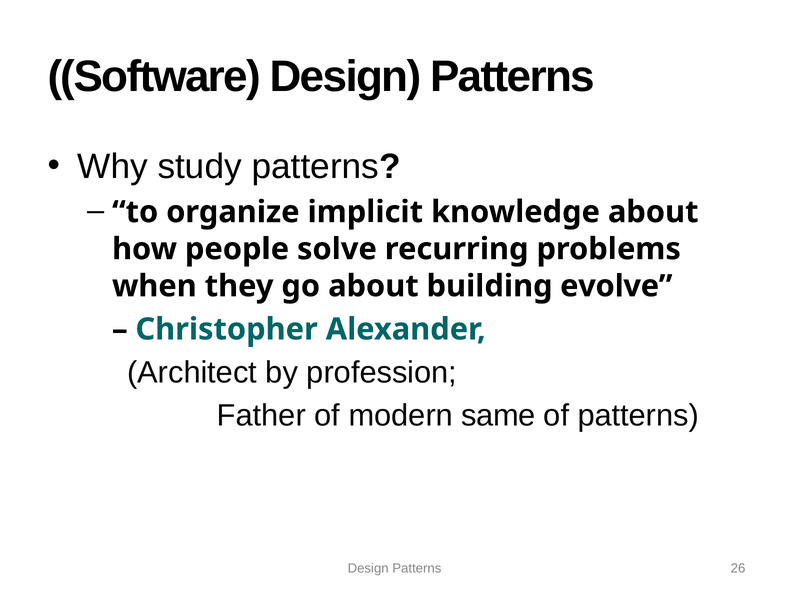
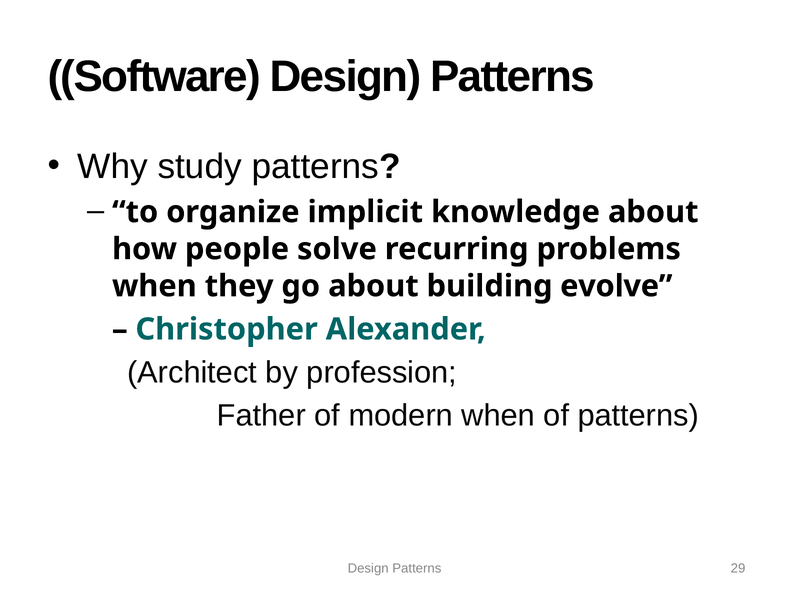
modern same: same -> when
26: 26 -> 29
